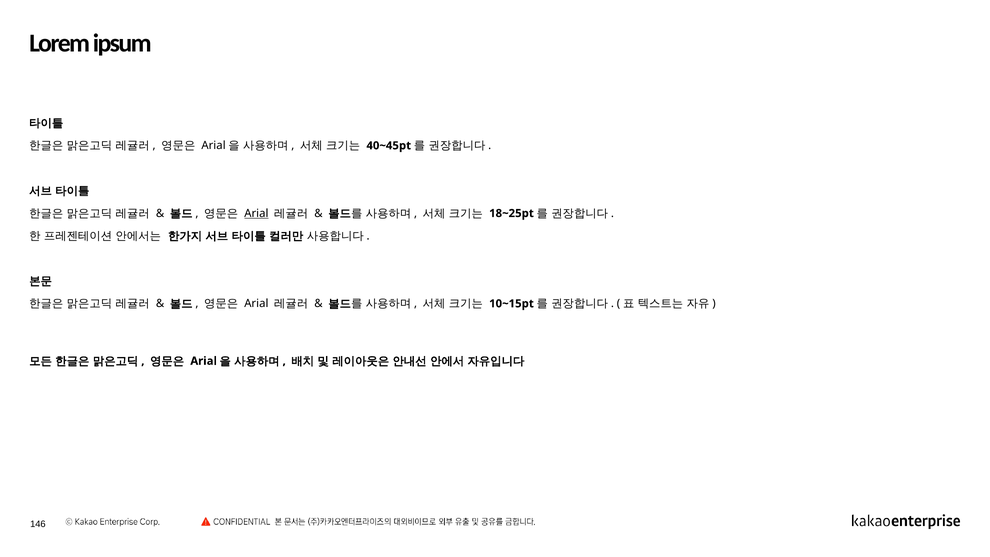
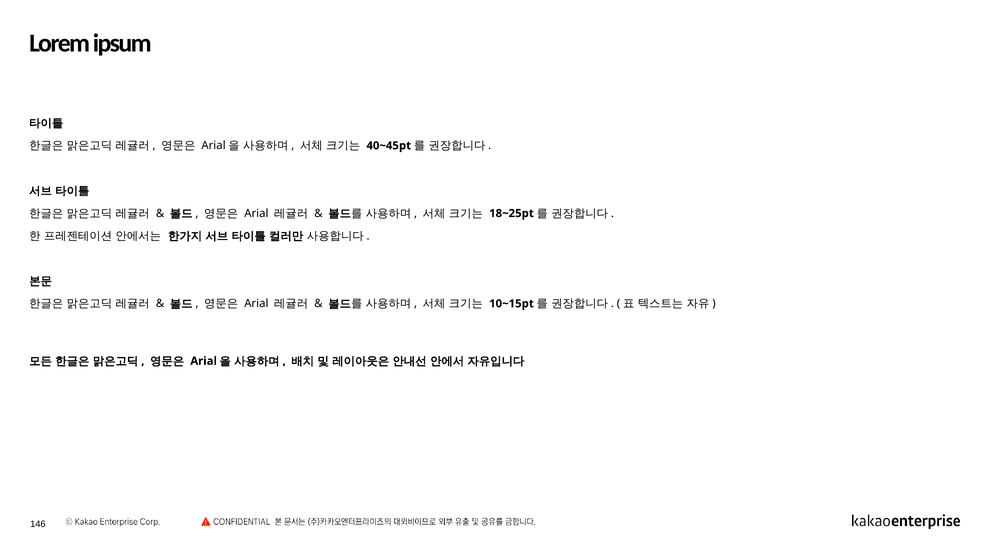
Arial at (256, 213) underline: present -> none
